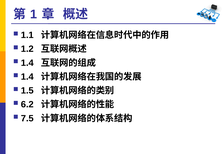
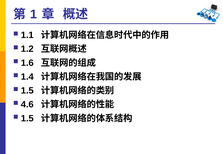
1.4 at (27, 63): 1.4 -> 1.6
6.2: 6.2 -> 4.6
7.5 at (27, 119): 7.5 -> 1.5
